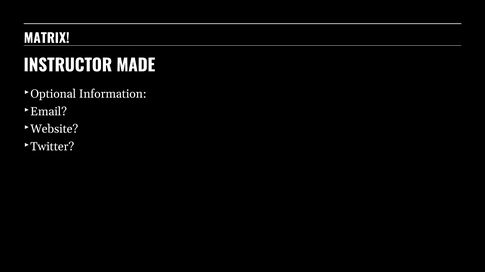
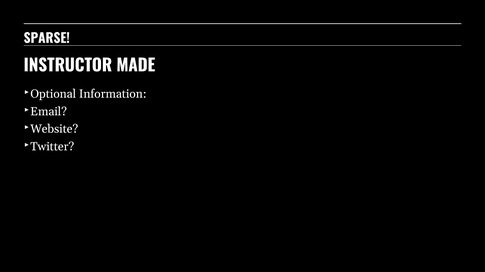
MATRIX: MATRIX -> SPARSE
